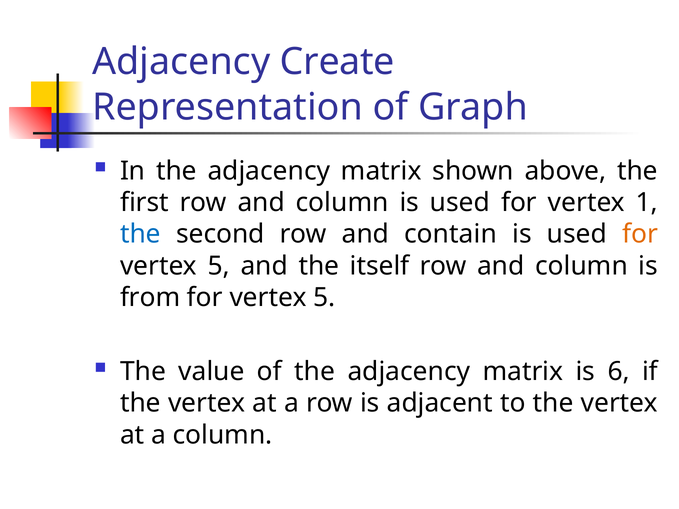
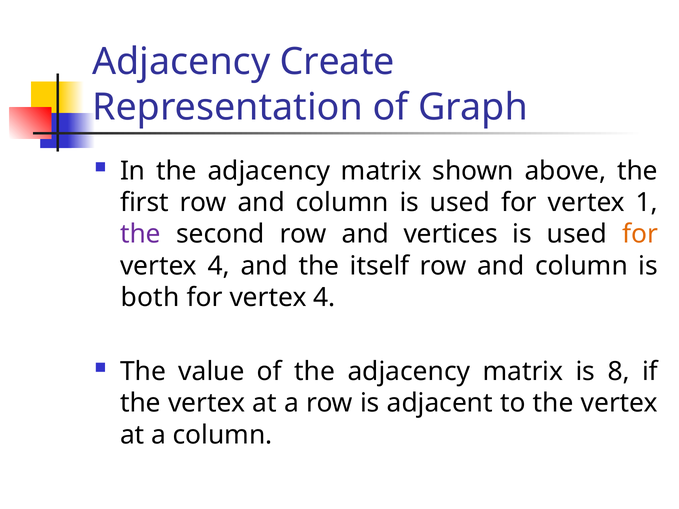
the at (140, 234) colour: blue -> purple
contain: contain -> vertices
5 at (219, 266): 5 -> 4
from: from -> both
5 at (324, 298): 5 -> 4
6: 6 -> 8
